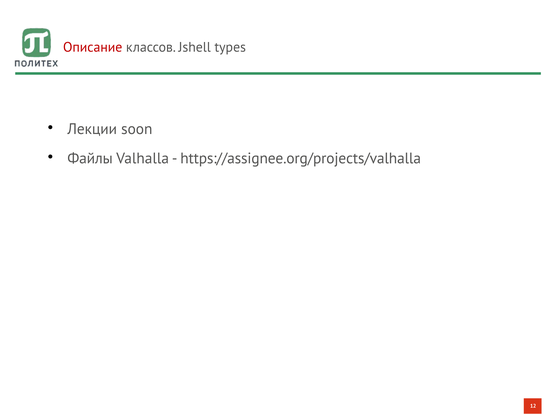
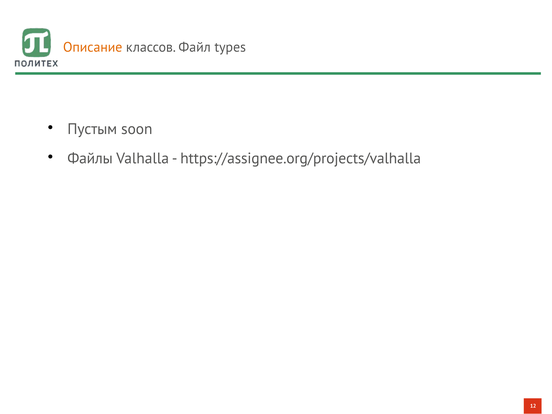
Описание colour: red -> orange
Jshell: Jshell -> Файл
Лекции: Лекции -> Пустым
